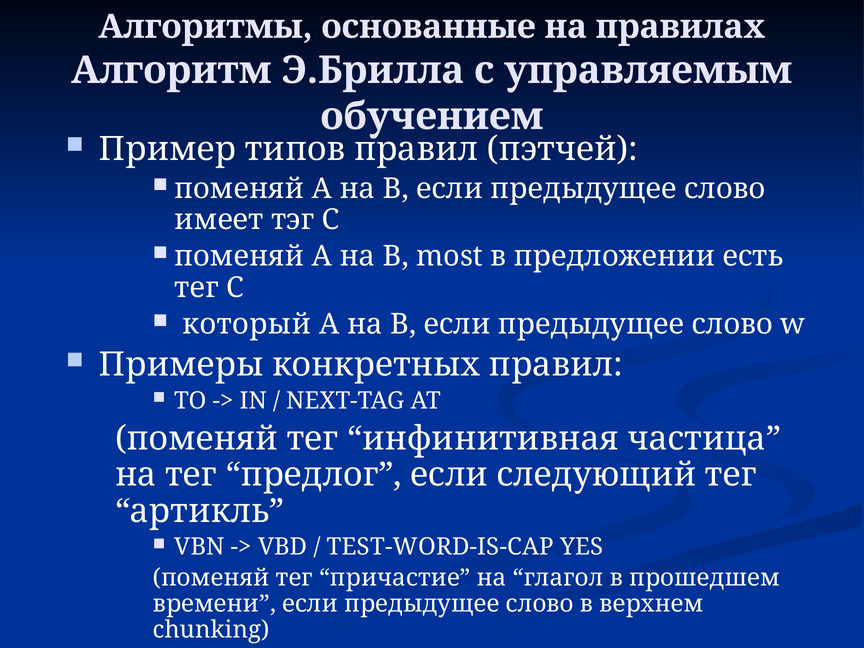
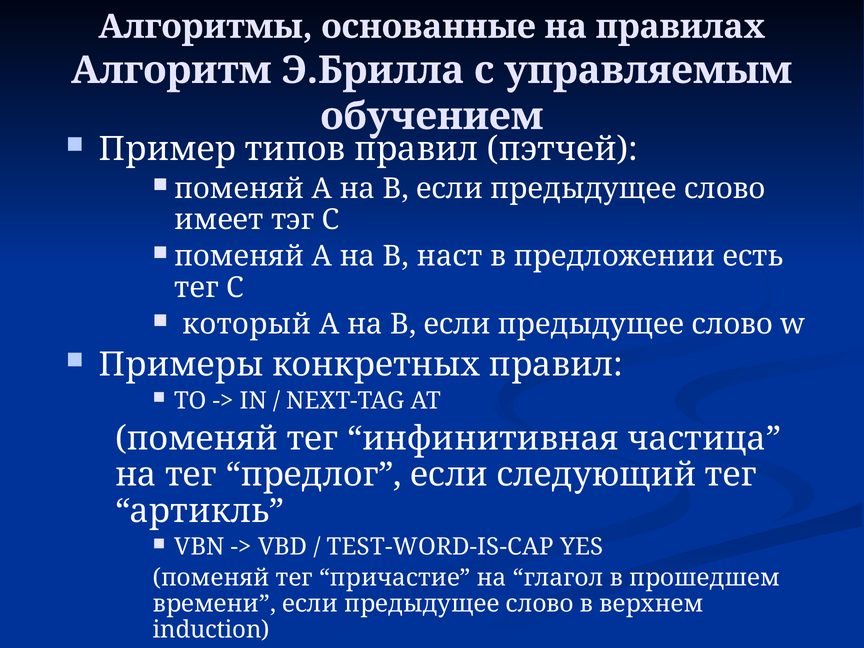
most: most -> наст
chunking: chunking -> induction
